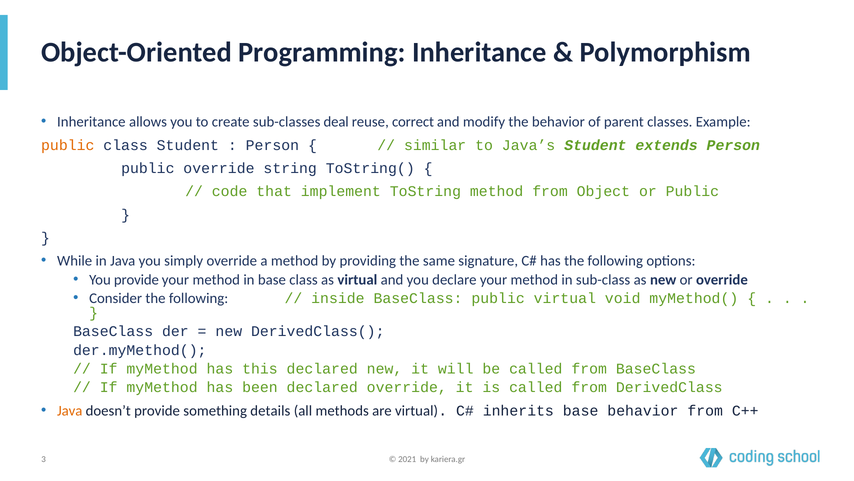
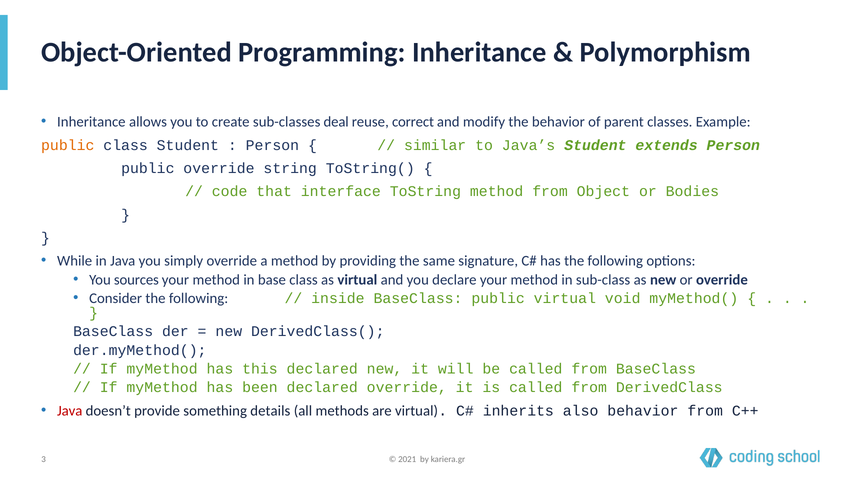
implement: implement -> interface
or Public: Public -> Bodies
You provide: provide -> sources
Java at (70, 410) colour: orange -> red
inherits base: base -> also
